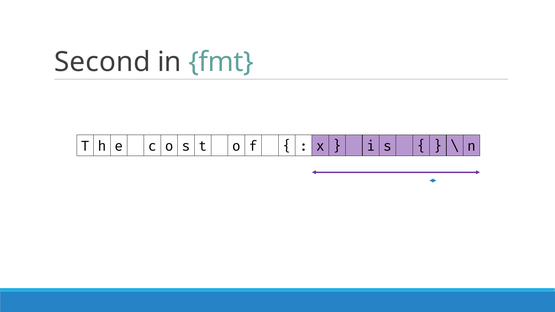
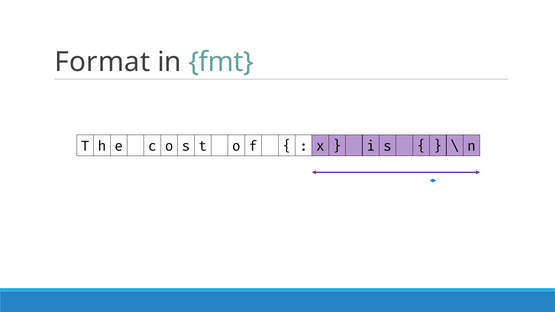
Second: Second -> Format
